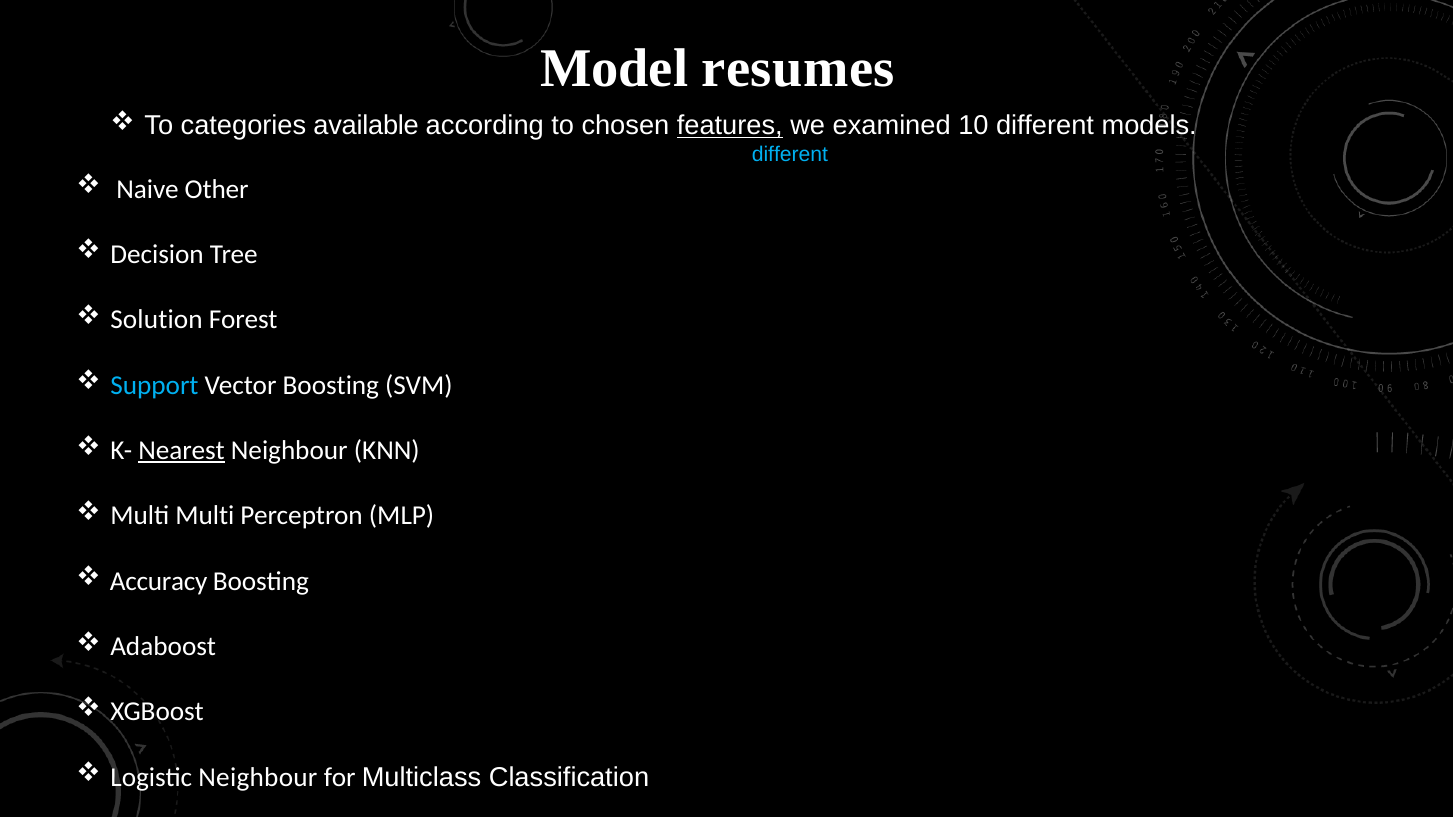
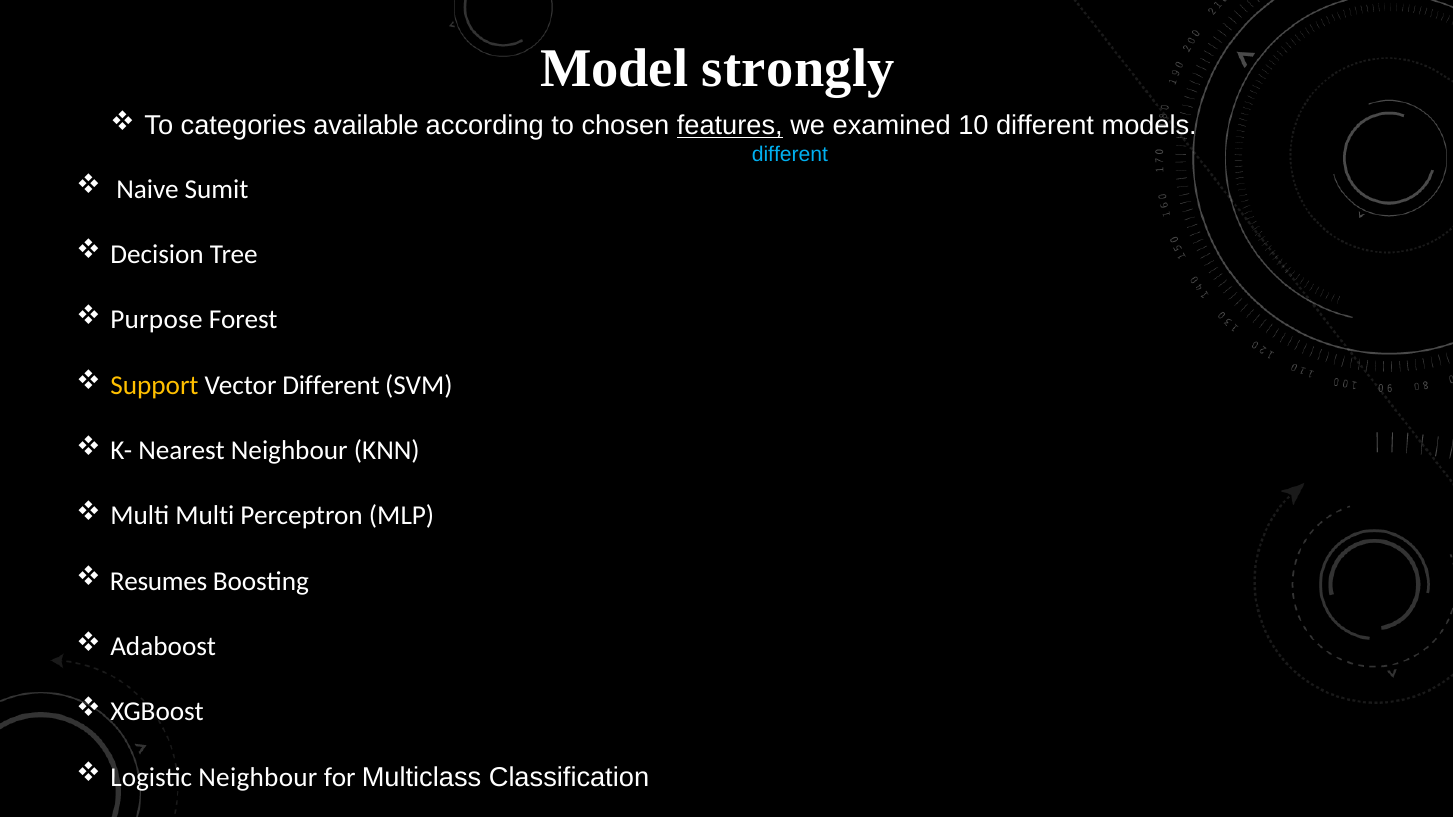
Model resumes: resumes -> strongly
Other: Other -> Sumit
Solution: Solution -> Purpose
Support colour: light blue -> yellow
Vector Boosting: Boosting -> Different
Nearest underline: present -> none
Accuracy at (159, 581): Accuracy -> Resumes
